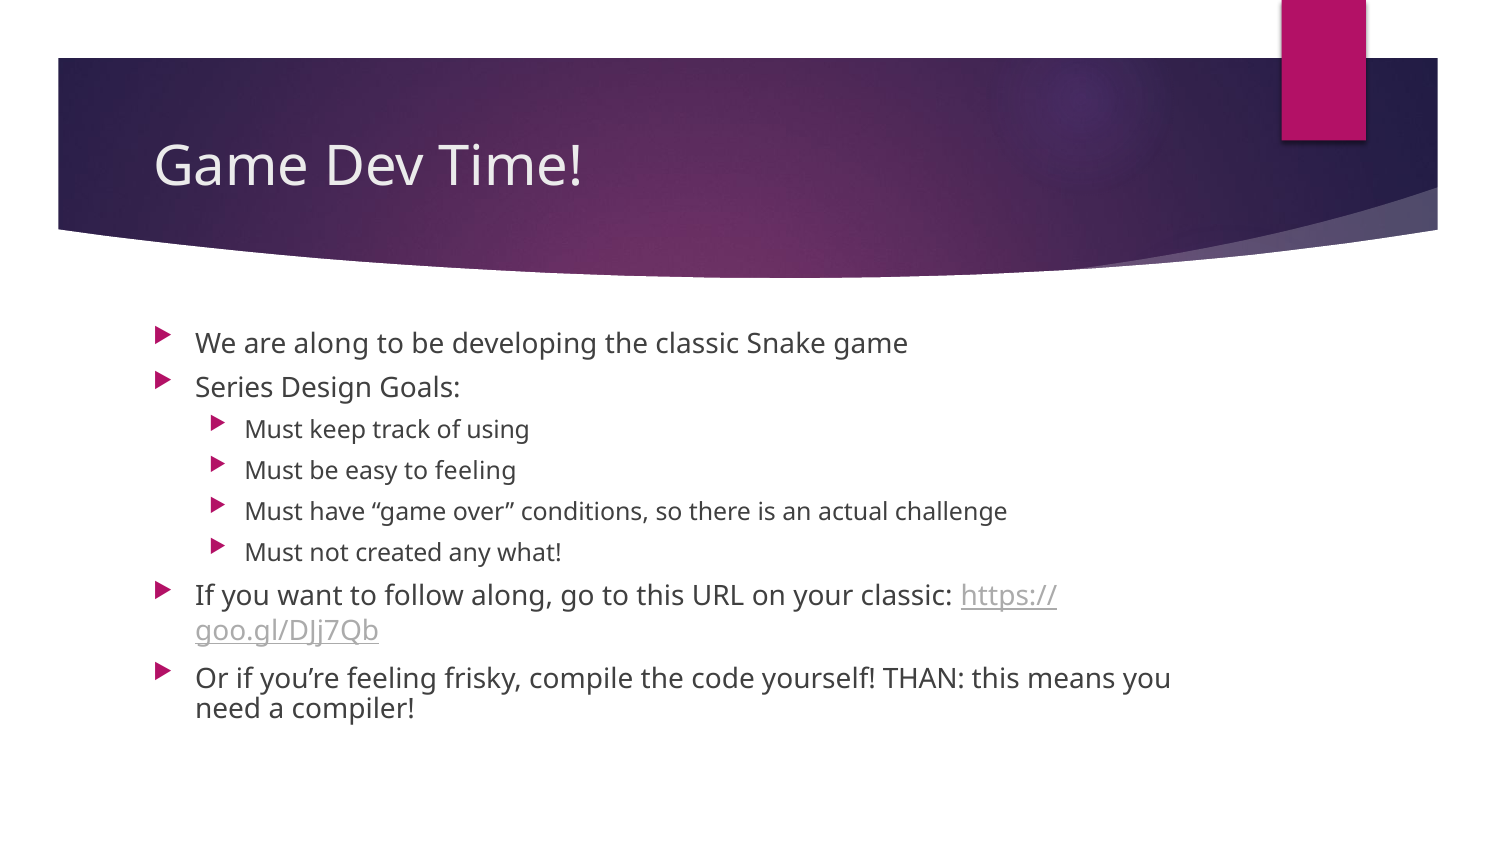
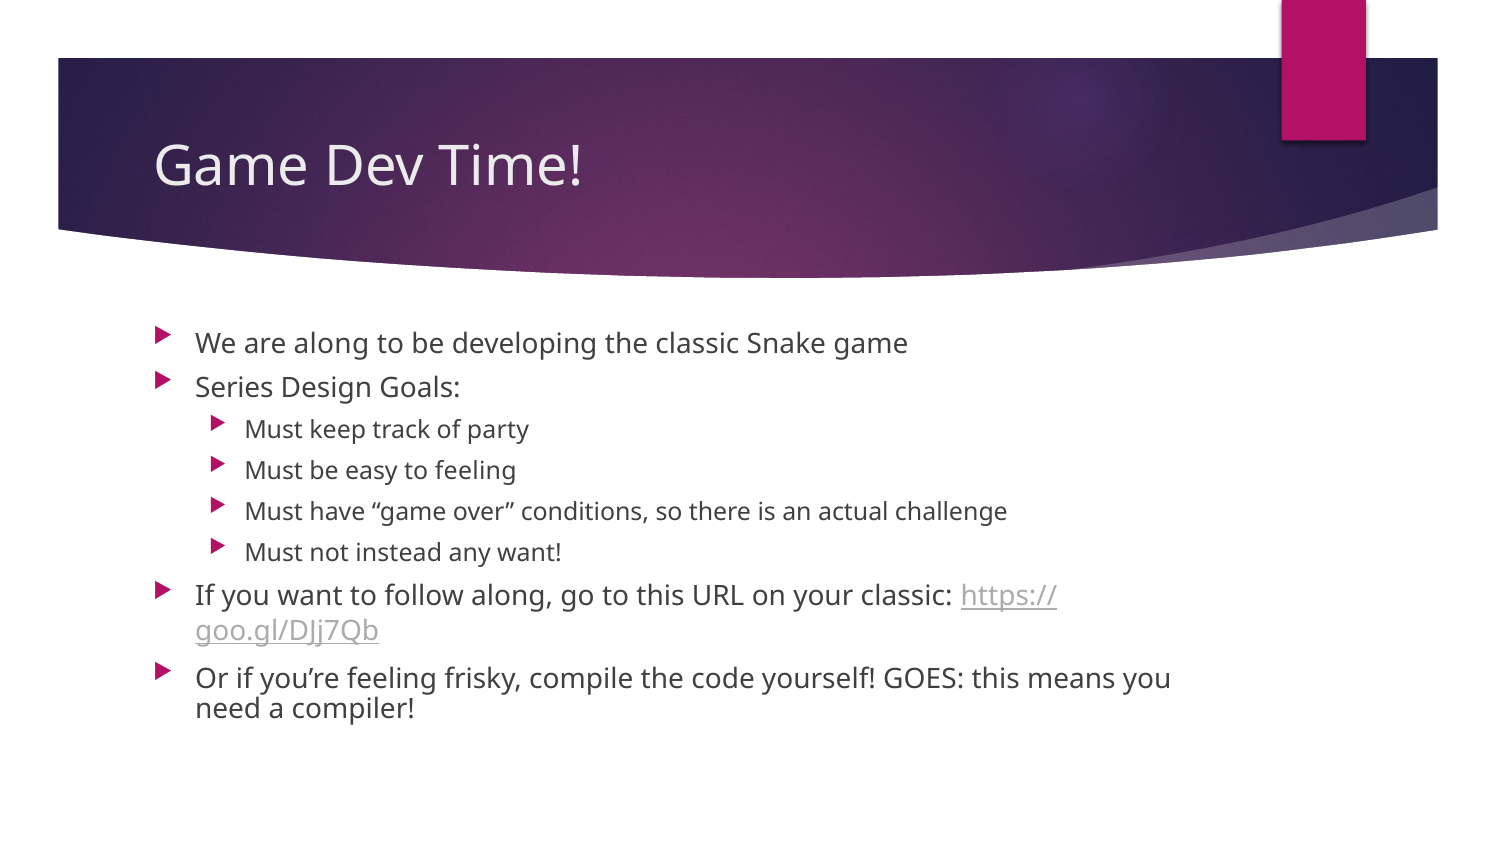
using: using -> party
created: created -> instead
any what: what -> want
THAN: THAN -> GOES
